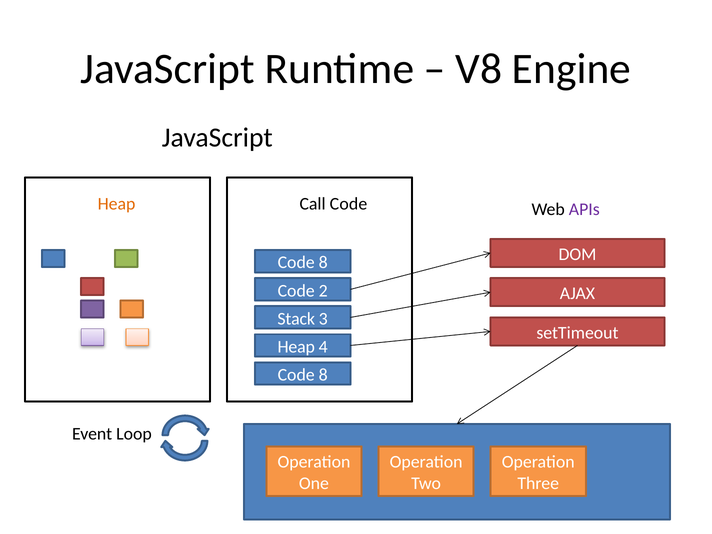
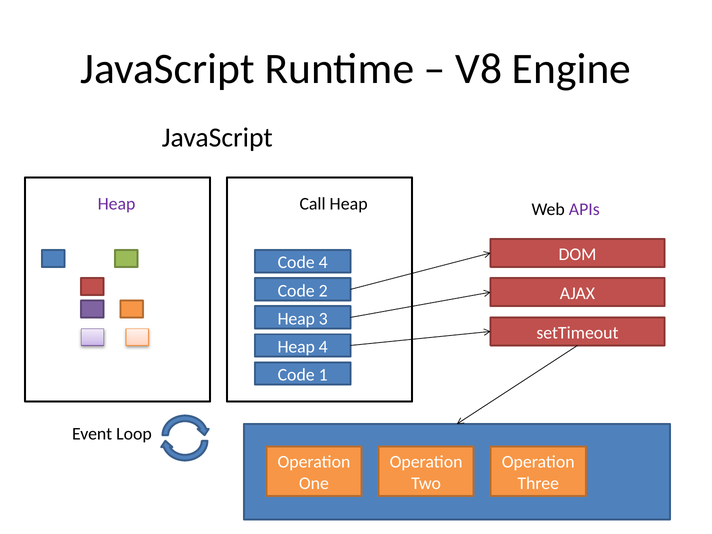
Heap at (116, 204) colour: orange -> purple
Call Code: Code -> Heap
8 at (323, 263): 8 -> 4
Stack at (296, 319): Stack -> Heap
8 at (323, 375): 8 -> 1
